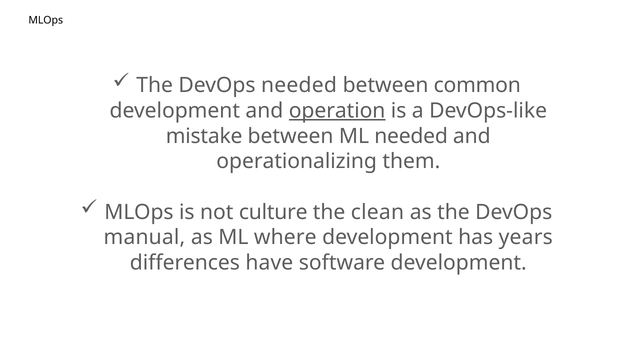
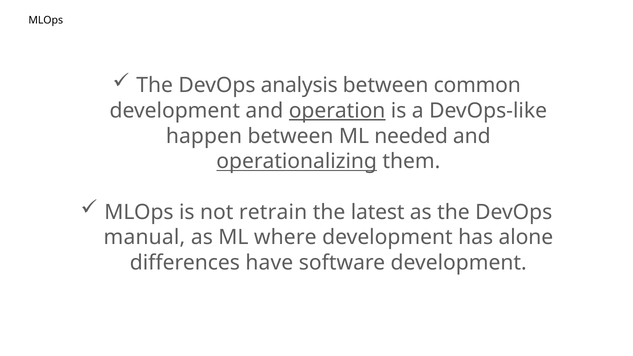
DevOps needed: needed -> analysis
mistake: mistake -> happen
operationalizing underline: none -> present
culture: culture -> retrain
clean: clean -> latest
years: years -> alone
